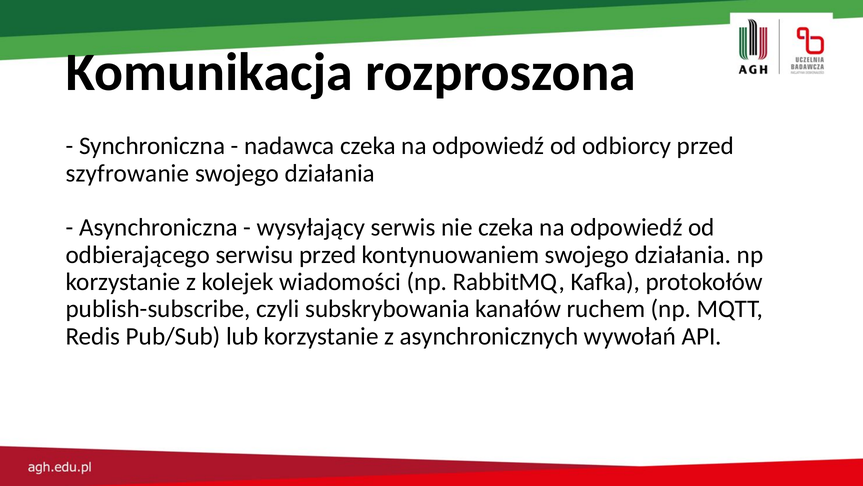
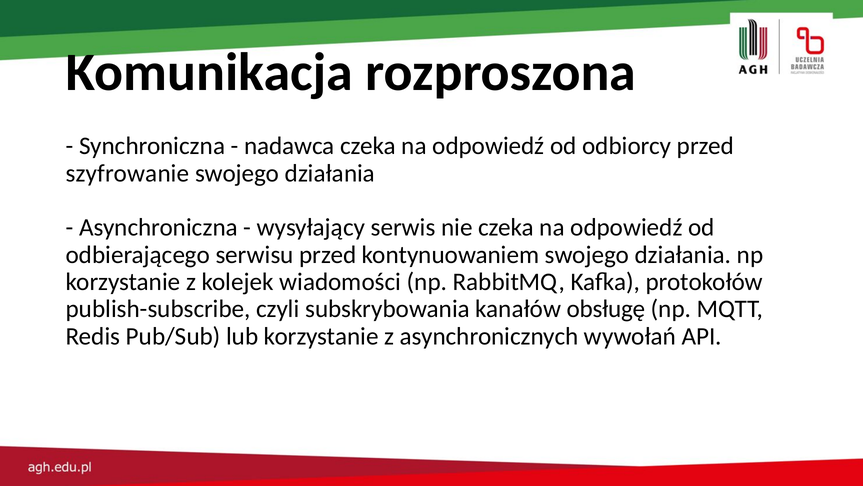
ruchem: ruchem -> obsługę
